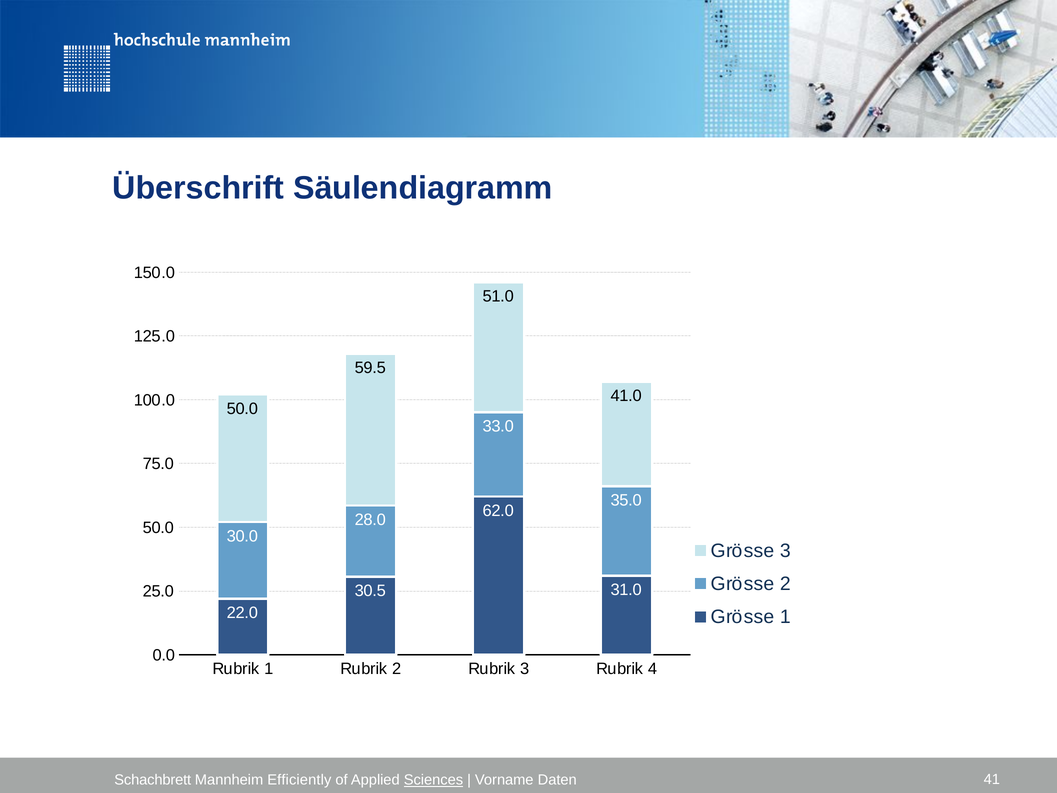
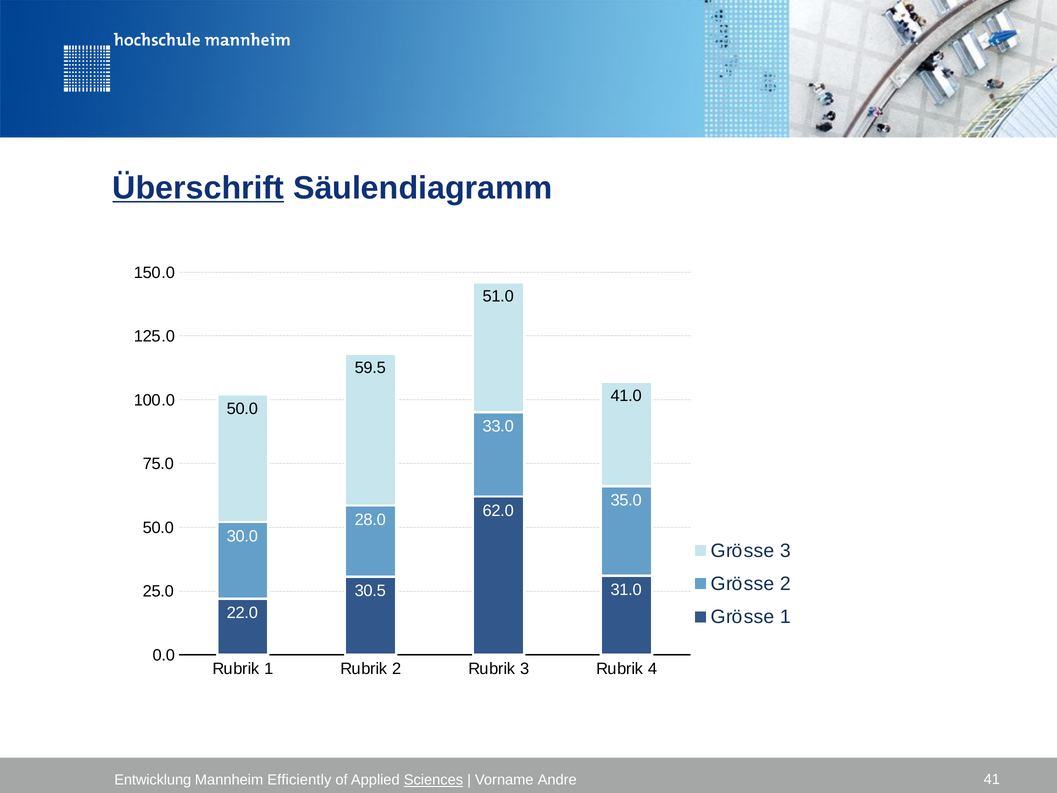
Überschrift underline: none -> present
Schachbrett: Schachbrett -> Entwicklung
Daten: Daten -> Andre
